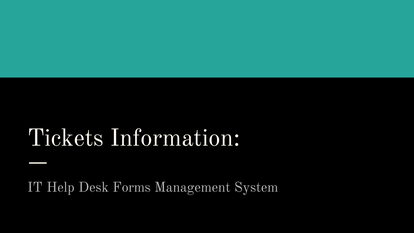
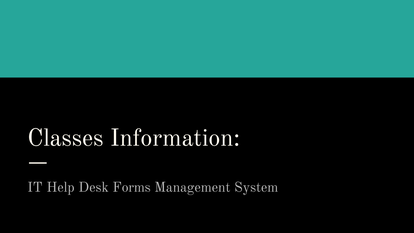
Tickets: Tickets -> Classes
